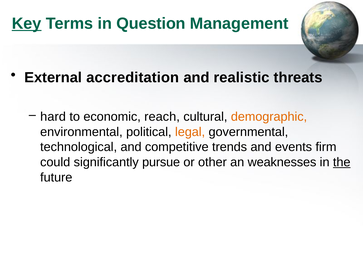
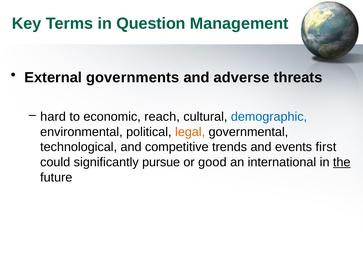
Key underline: present -> none
accreditation: accreditation -> governments
realistic: realistic -> adverse
demographic colour: orange -> blue
firm: firm -> first
other: other -> good
weaknesses: weaknesses -> international
